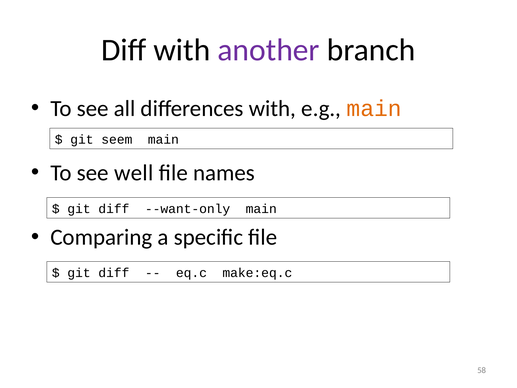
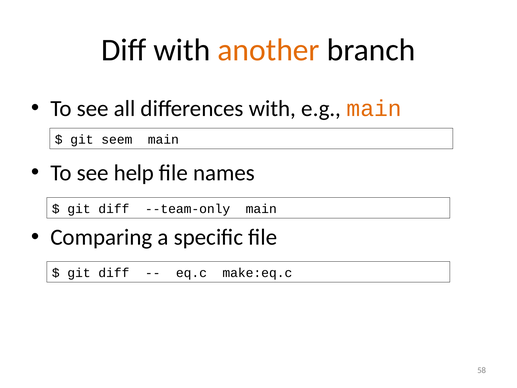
another colour: purple -> orange
well: well -> help
--want-only: --want-only -> --team-only
